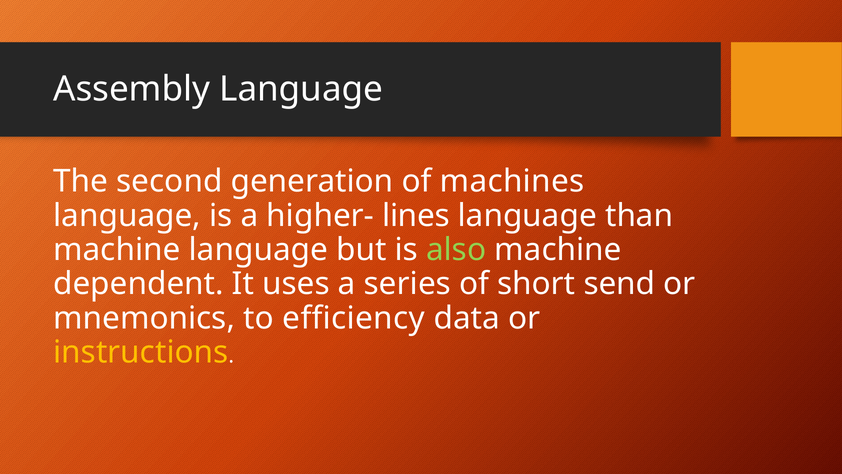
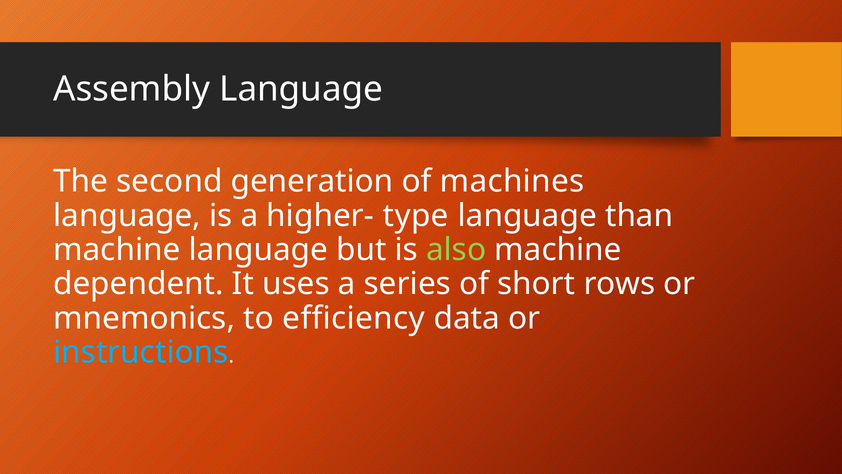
lines: lines -> type
send: send -> rows
instructions colour: yellow -> light blue
